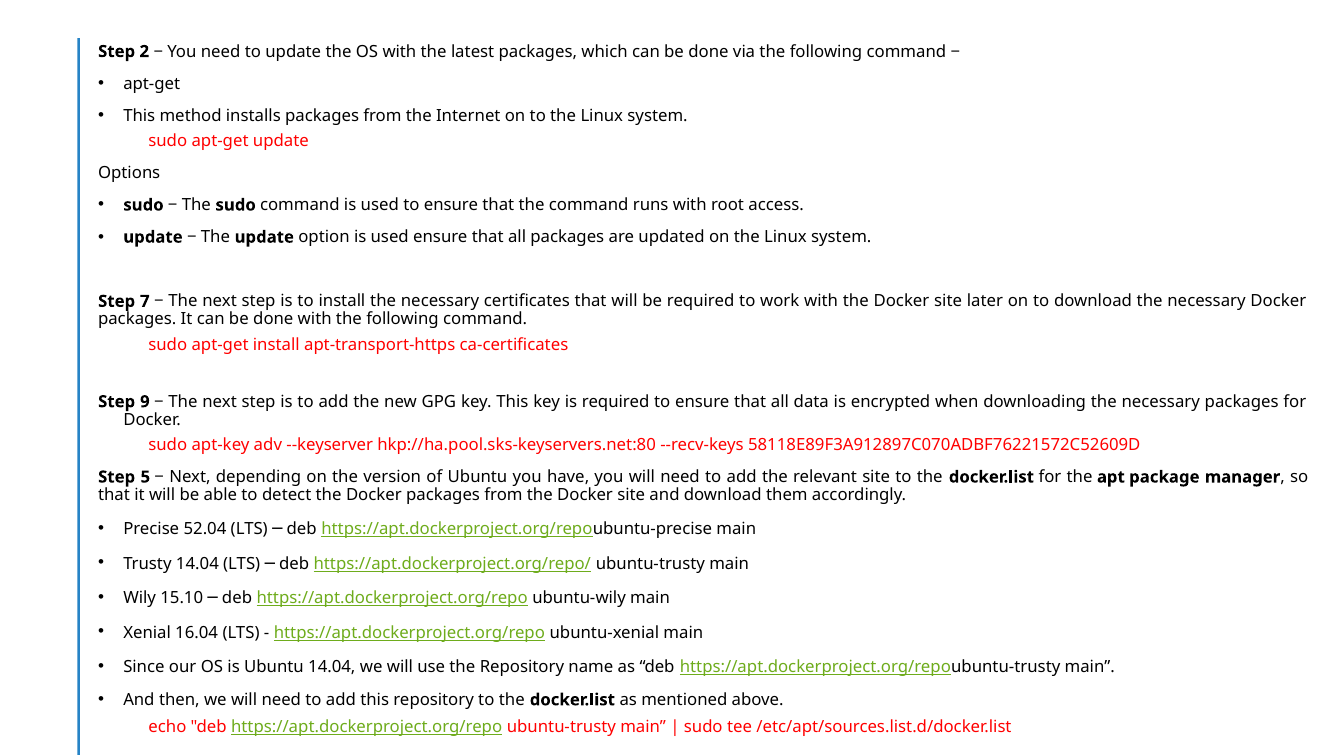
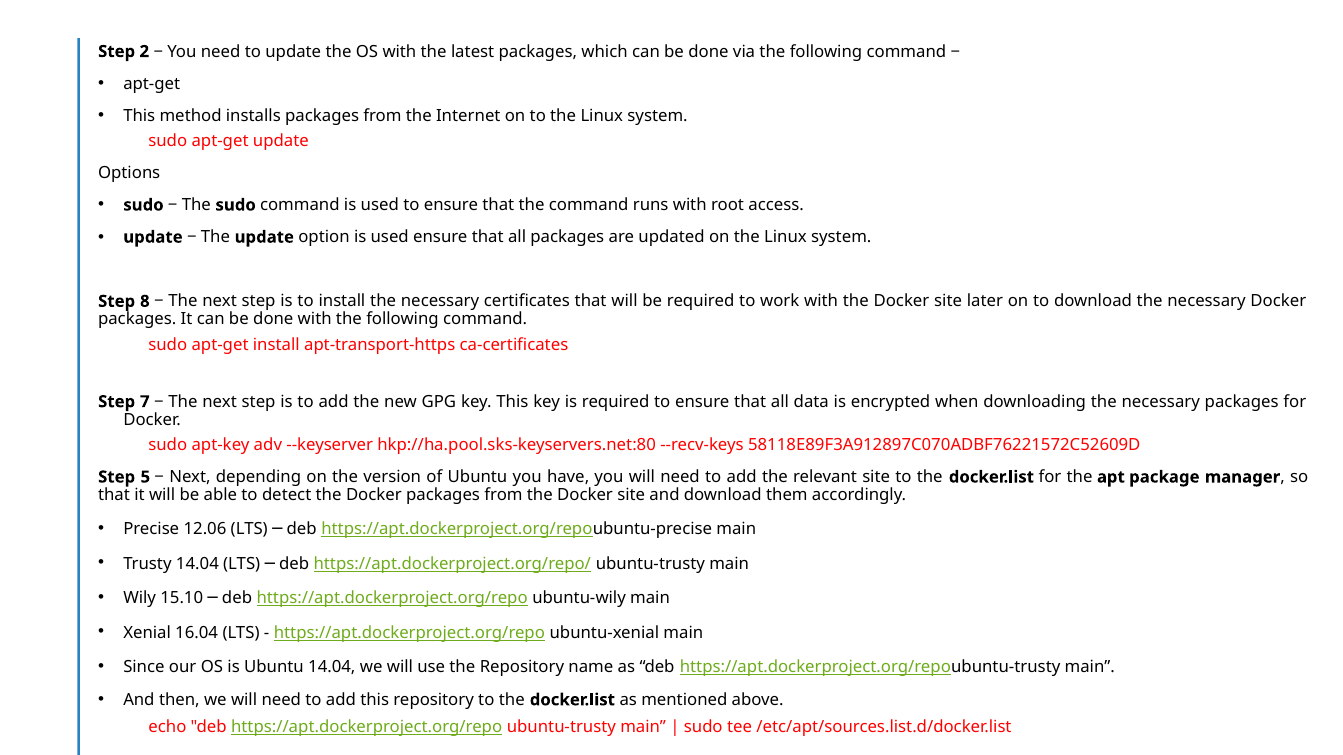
7: 7 -> 8
9: 9 -> 7
52.04: 52.04 -> 12.06
